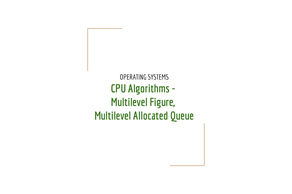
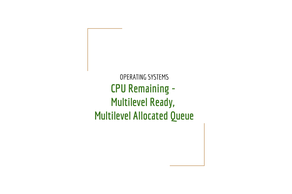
Algorithms: Algorithms -> Remaining
Figure: Figure -> Ready
